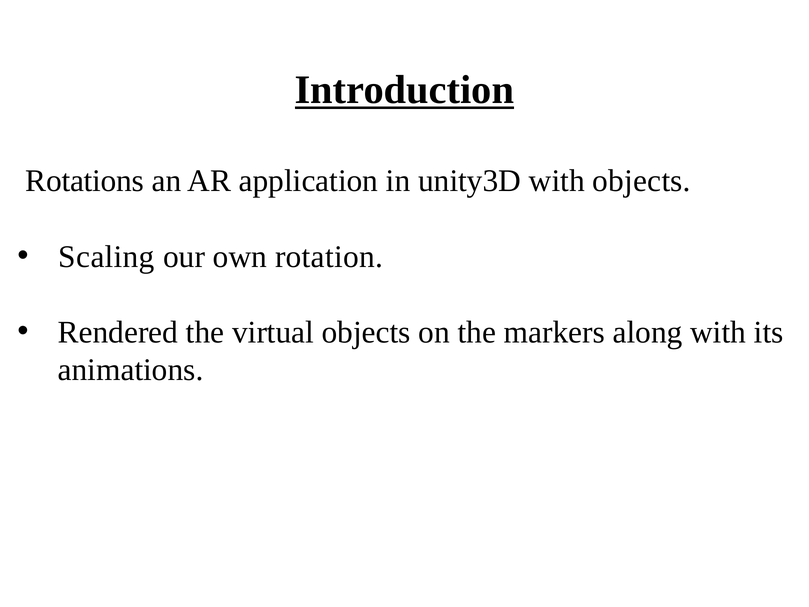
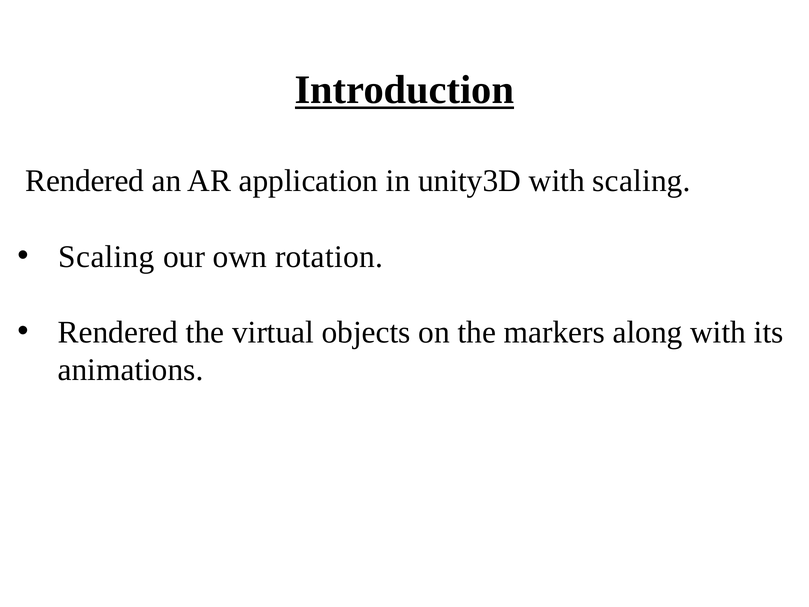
Rotations at (85, 181): Rotations -> Rendered
with objects: objects -> scaling
